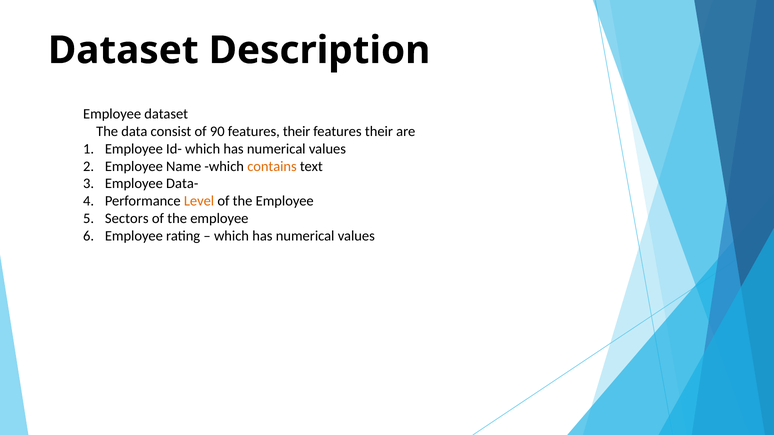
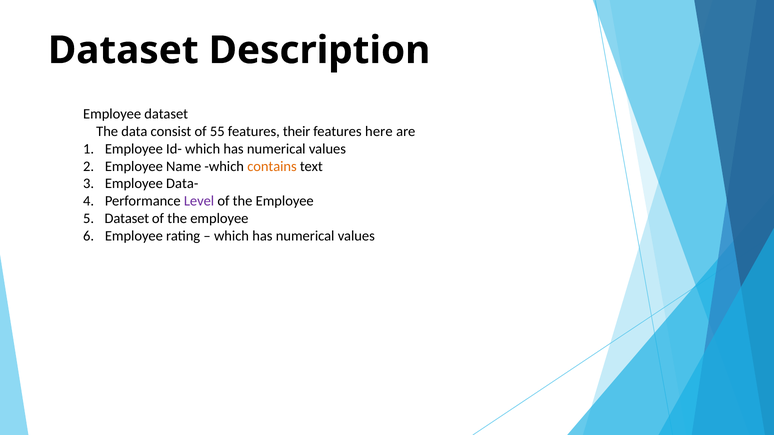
90: 90 -> 55
their at (379, 132): their -> here
Level colour: orange -> purple
Sectors at (127, 219): Sectors -> Dataset
